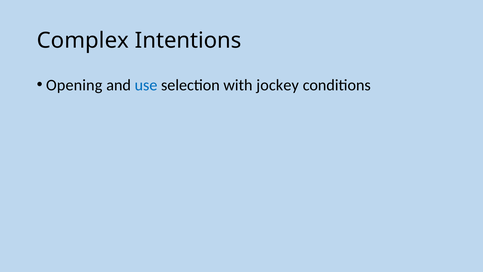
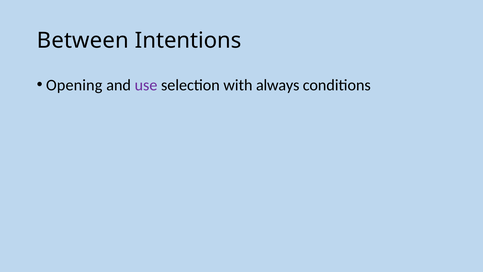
Complex: Complex -> Between
use colour: blue -> purple
jockey: jockey -> always
